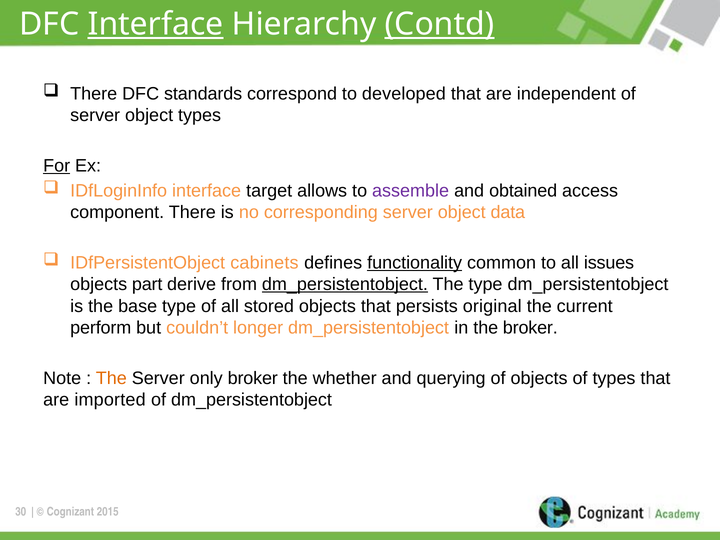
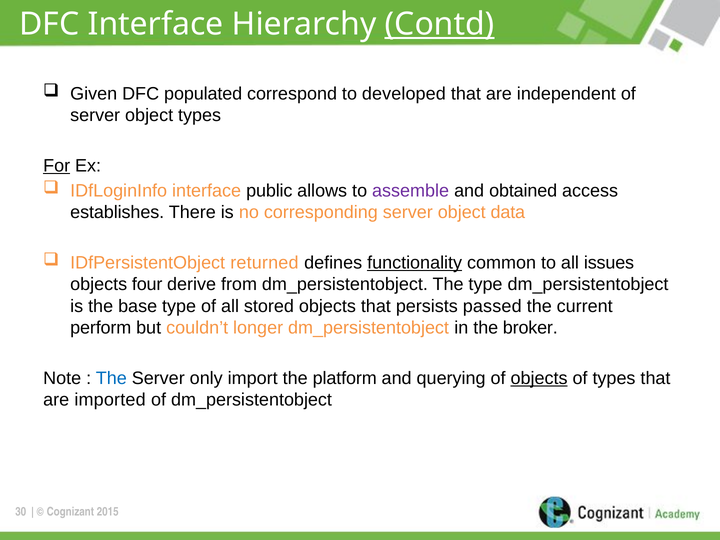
Interface at (156, 24) underline: present -> none
There at (94, 94): There -> Given
standards: standards -> populated
target: target -> public
component: component -> establishes
cabinets: cabinets -> returned
part: part -> four
dm_persistentobject at (345, 284) underline: present -> none
original: original -> passed
The at (111, 378) colour: orange -> blue
only broker: broker -> import
whether: whether -> platform
objects at (539, 378) underline: none -> present
